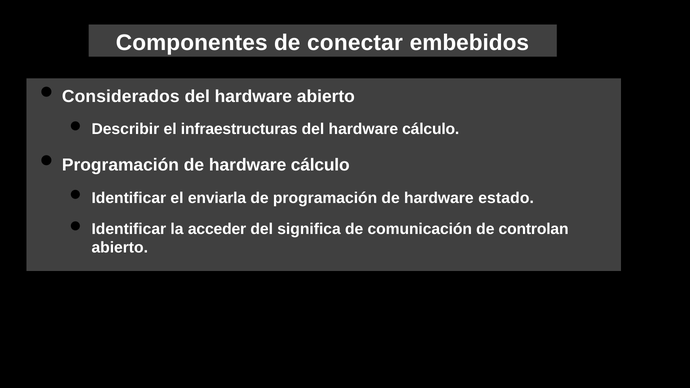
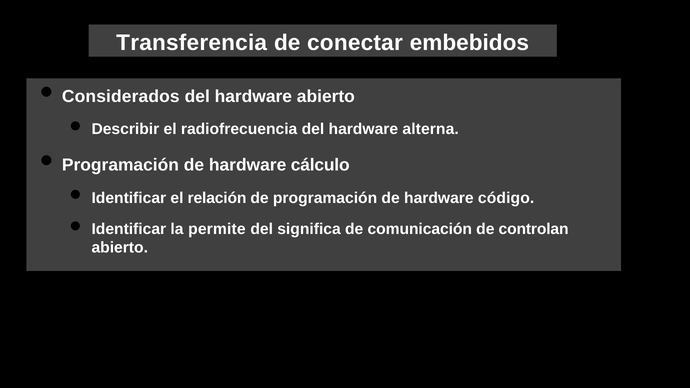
Componentes: Componentes -> Transferencia
infraestructuras: infraestructuras -> radiofrecuencia
del hardware cálculo: cálculo -> alterna
enviarla: enviarla -> relación
estado: estado -> código
acceder: acceder -> permite
